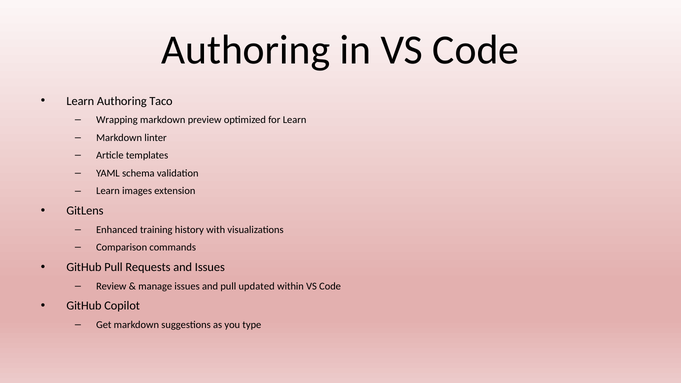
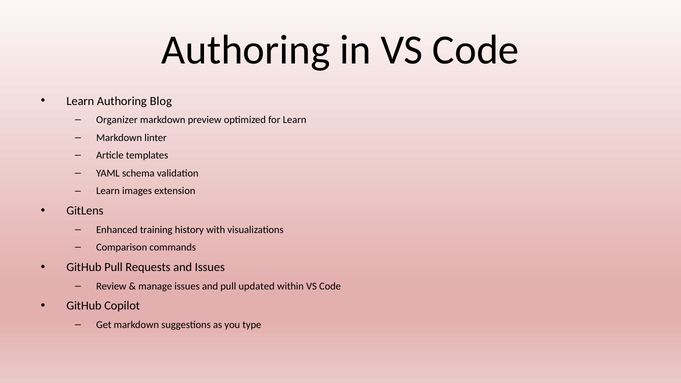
Taco: Taco -> Blog
Wrapping: Wrapping -> Organizer
